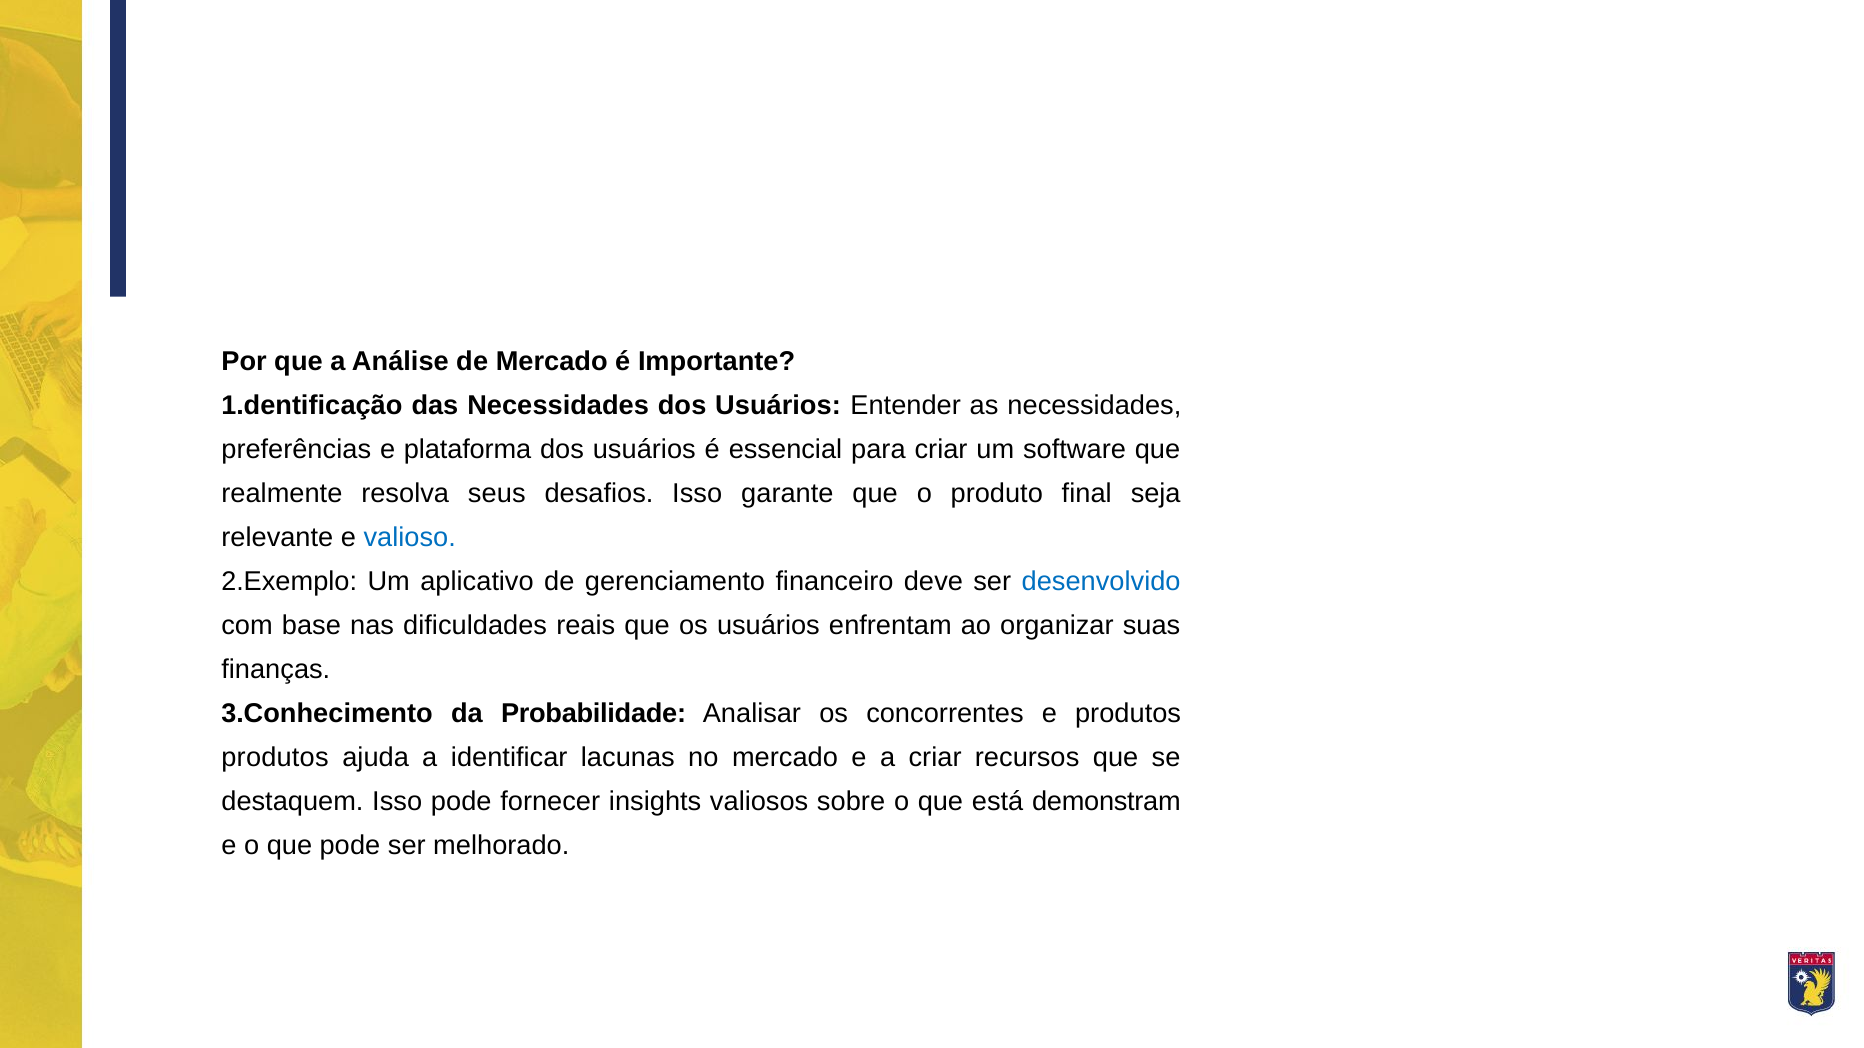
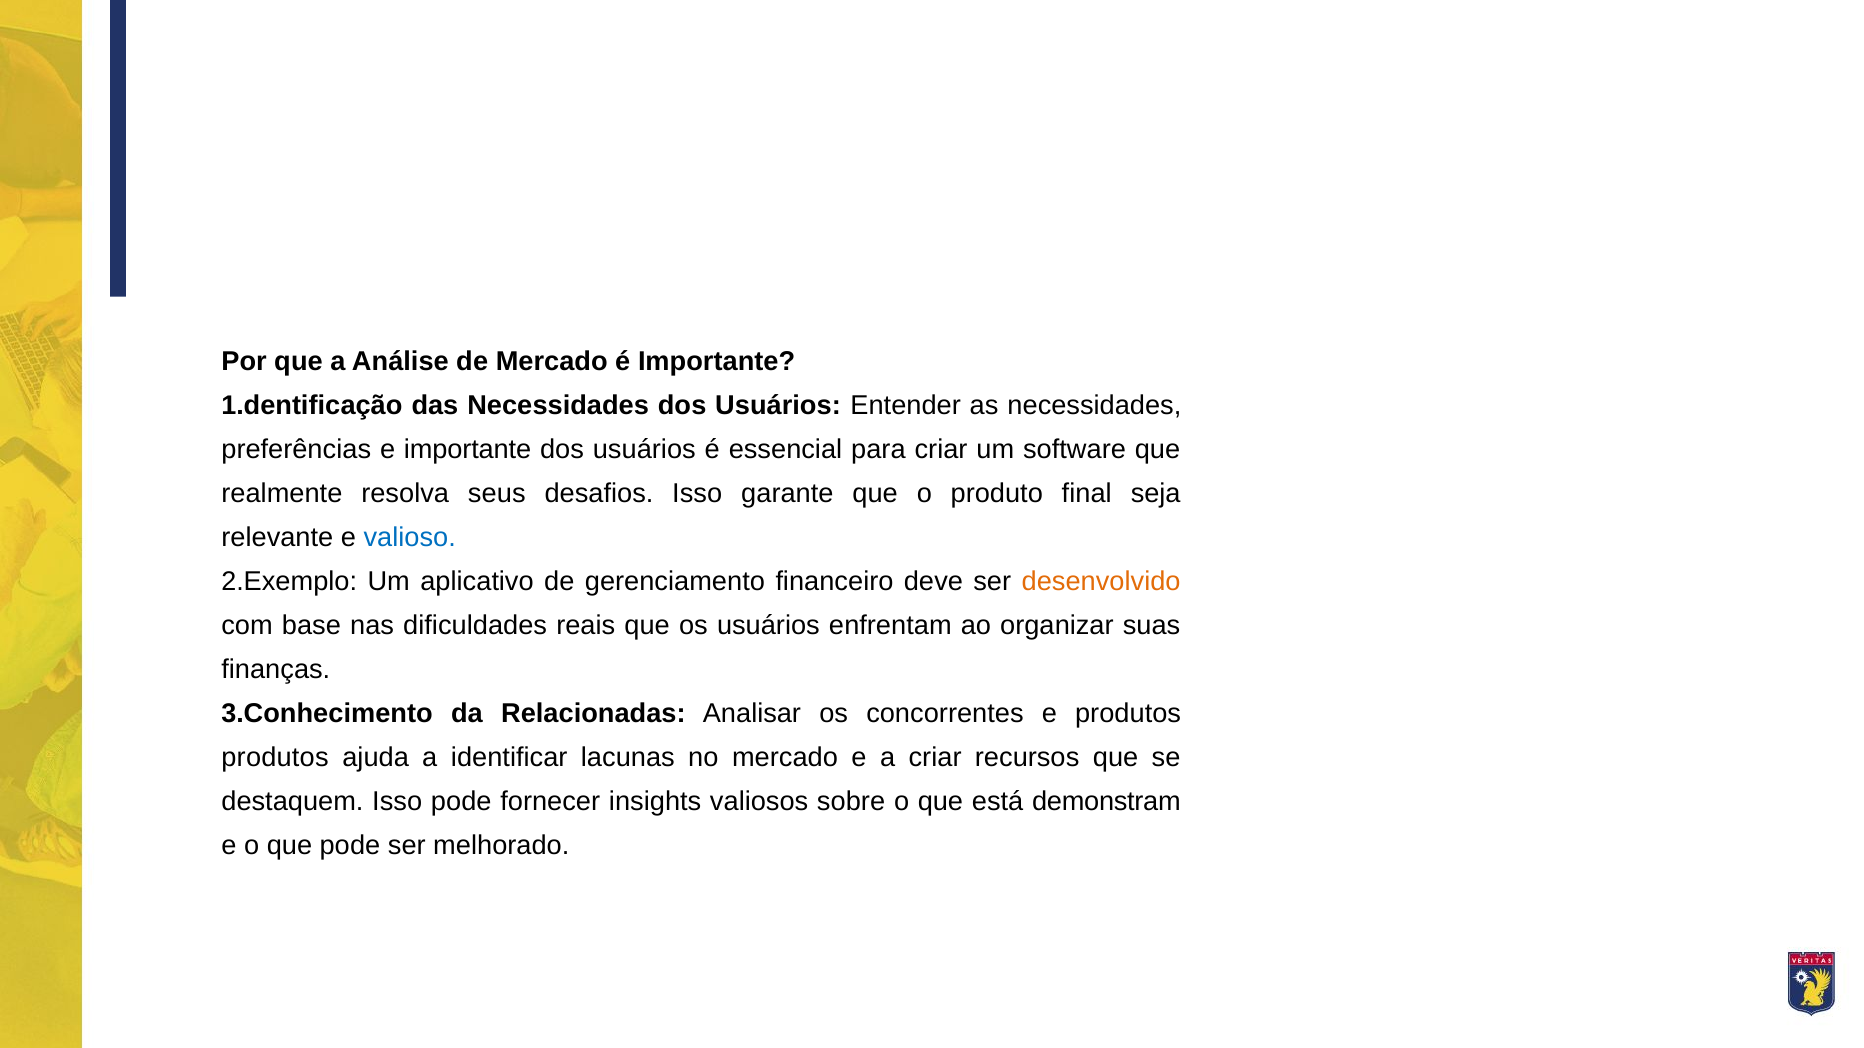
e plataforma: plataforma -> importante
desenvolvido colour: blue -> orange
Probabilidade: Probabilidade -> Relacionadas
